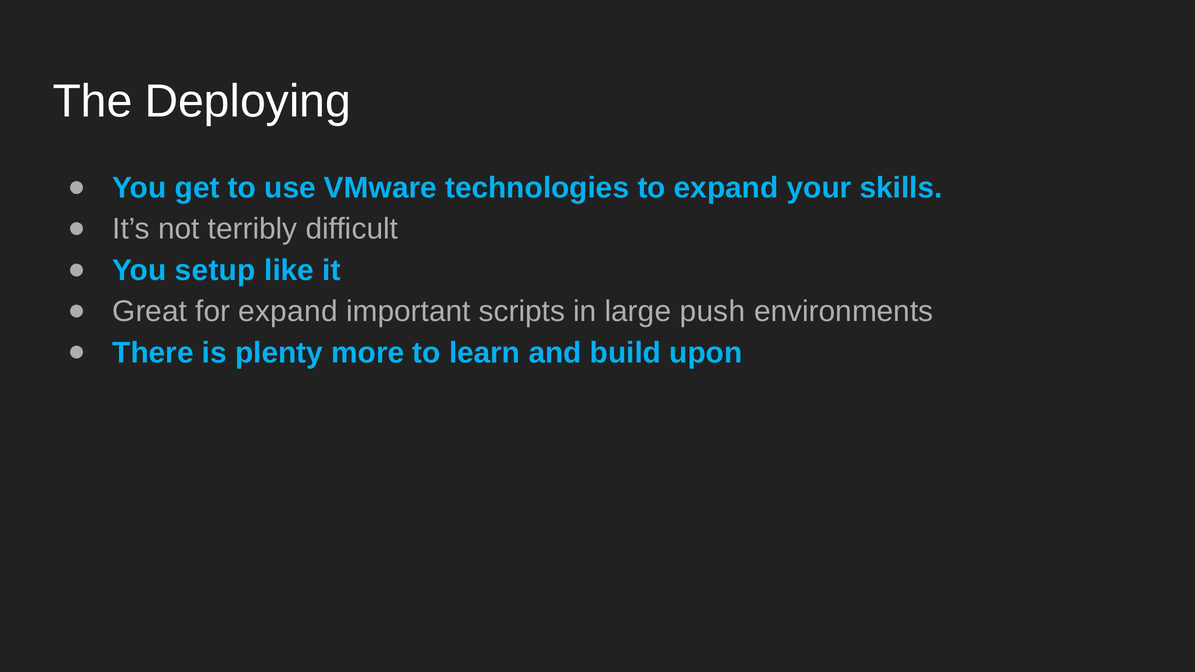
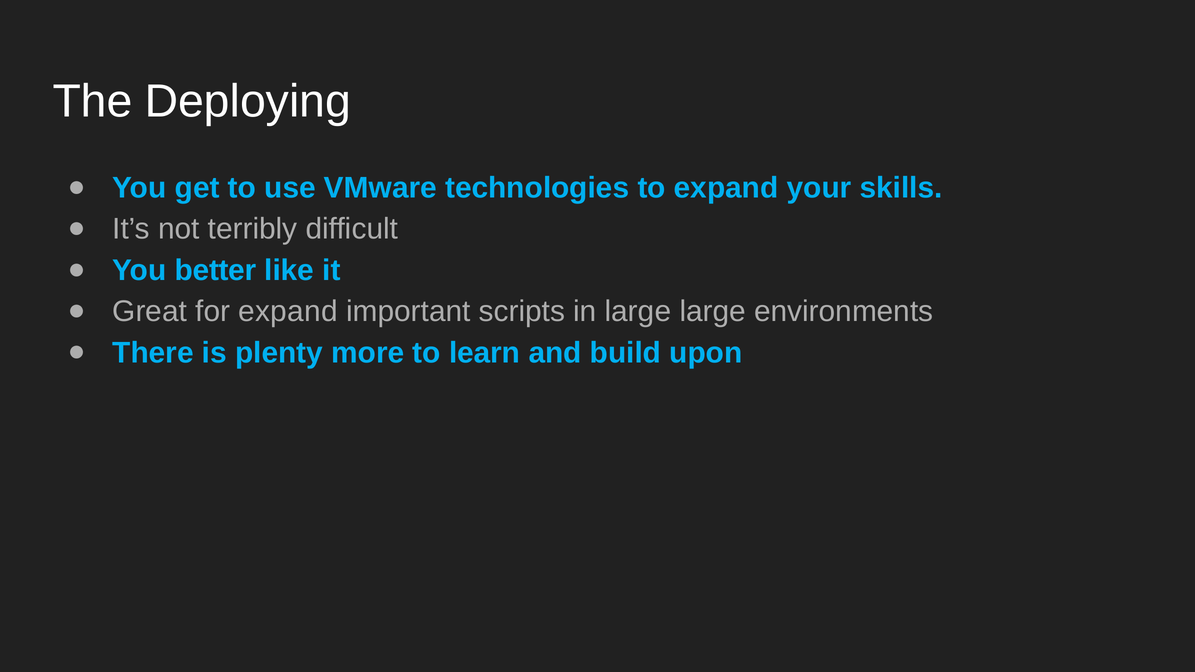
setup: setup -> better
large push: push -> large
